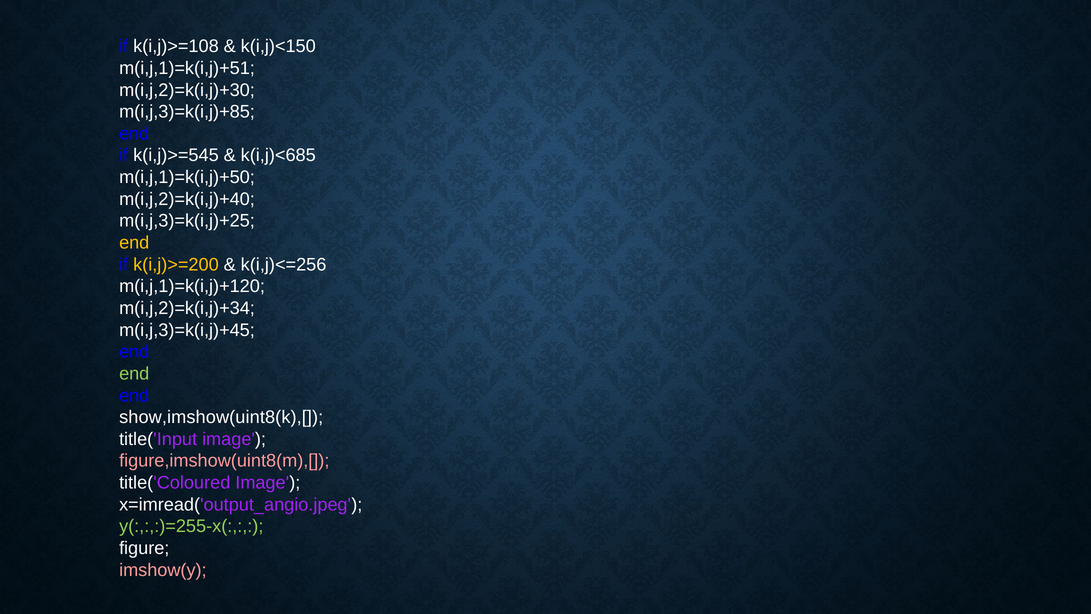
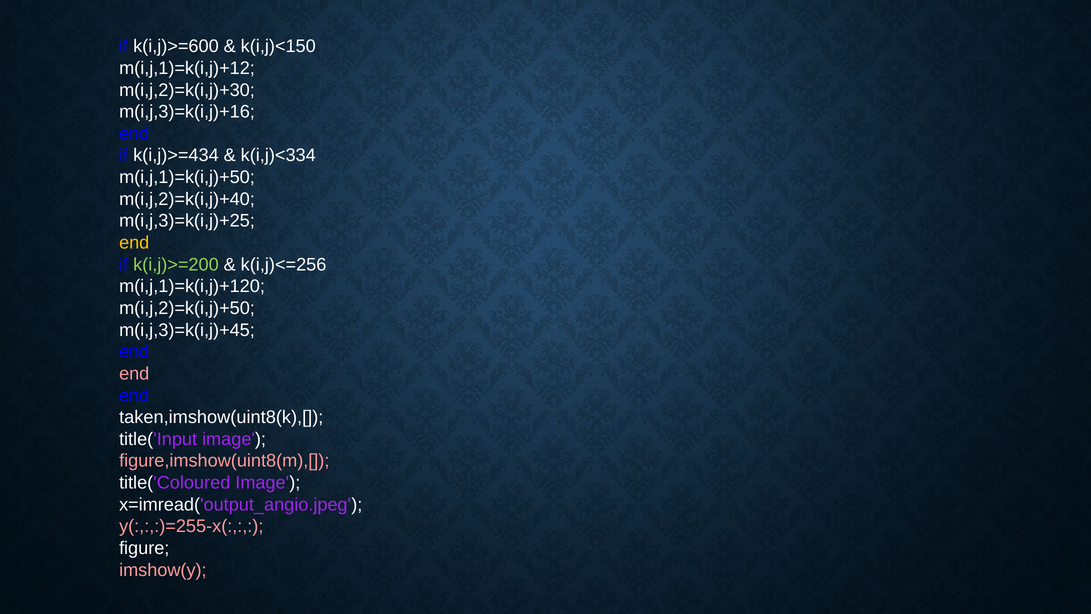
k(i,j)>=108: k(i,j)>=108 -> k(i,j)>=600
m(i,j,1)=k(i,j)+51: m(i,j,1)=k(i,j)+51 -> m(i,j,1)=k(i,j)+12
m(i,j,3)=k(i,j)+85: m(i,j,3)=k(i,j)+85 -> m(i,j,3)=k(i,j)+16
k(i,j)>=545: k(i,j)>=545 -> k(i,j)>=434
k(i,j)<685: k(i,j)<685 -> k(i,j)<334
k(i,j)>=200 colour: yellow -> light green
m(i,j,2)=k(i,j)+34: m(i,j,2)=k(i,j)+34 -> m(i,j,2)=k(i,j)+50
end at (134, 373) colour: light green -> pink
show,imshow(uint8(k),[: show,imshow(uint8(k),[ -> taken,imshow(uint8(k),[
y(:,:,:)=255-x( colour: light green -> pink
